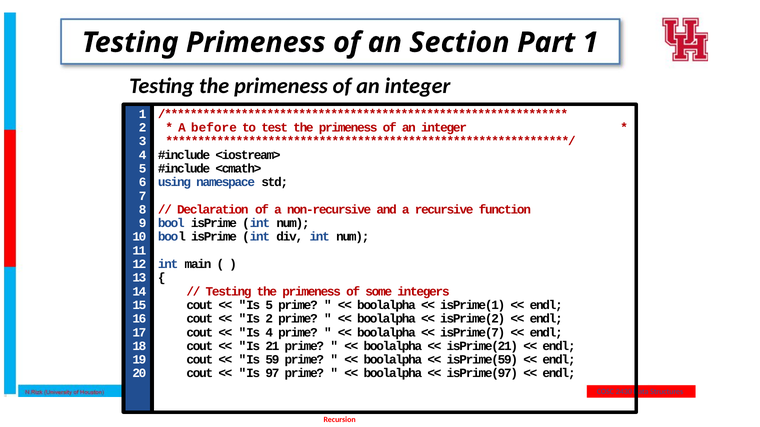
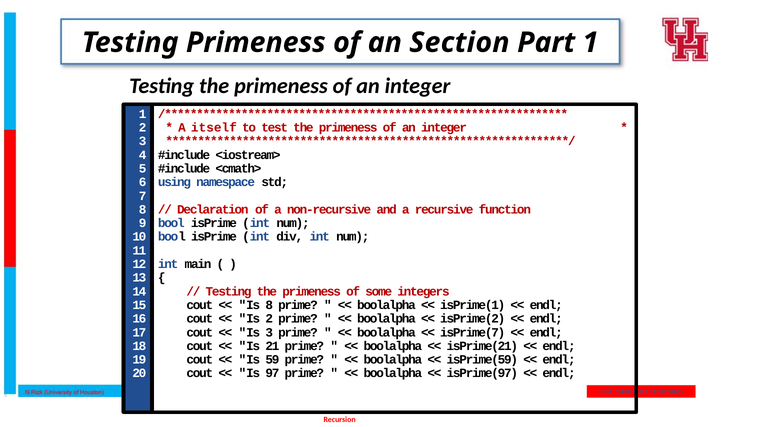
before: before -> itself
Is 5: 5 -> 8
Is 4: 4 -> 3
